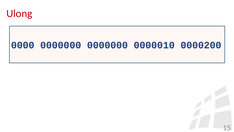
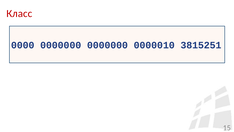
Ulong: Ulong -> Класс
0000200: 0000200 -> 3815251
